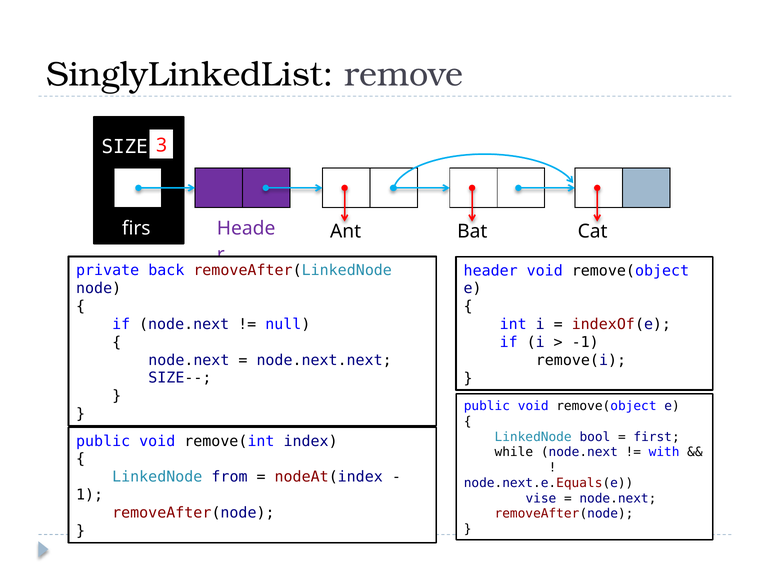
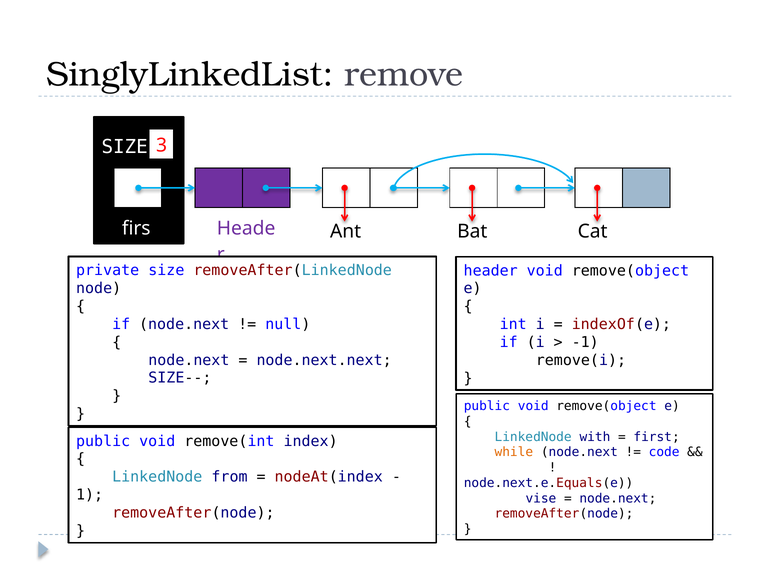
private back: back -> size
bool: bool -> with
while colour: black -> orange
with: with -> code
